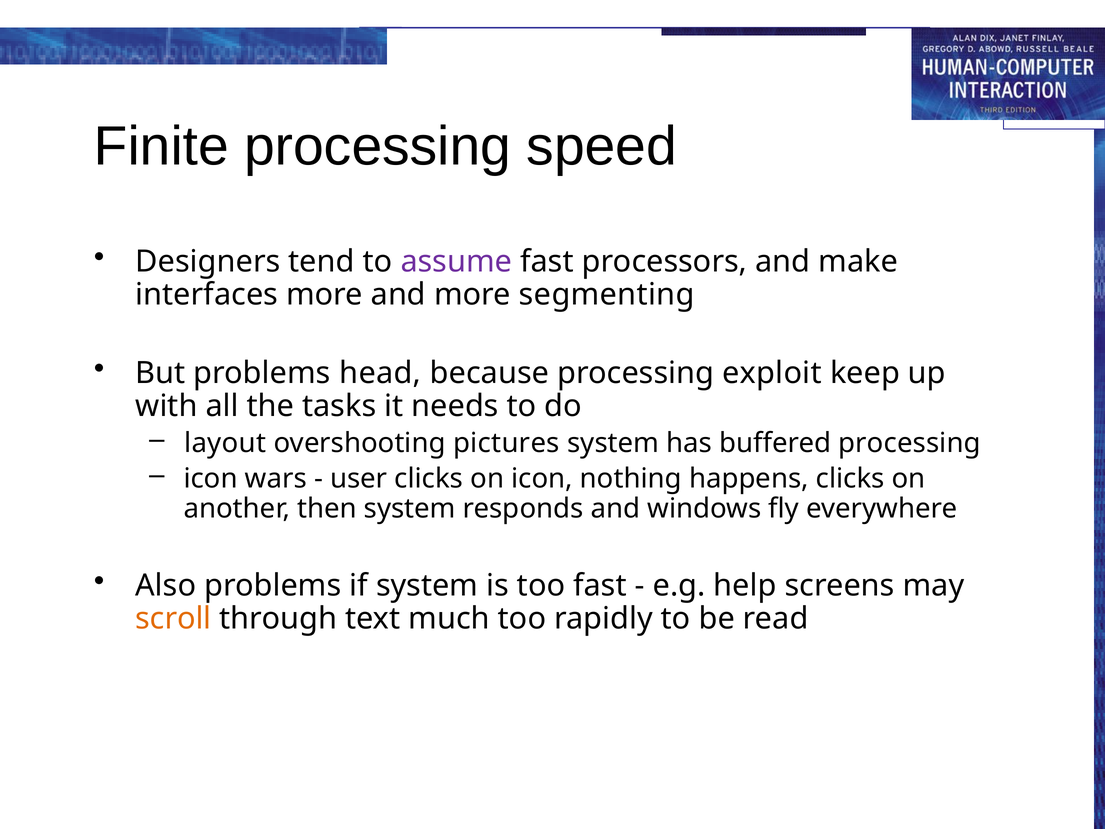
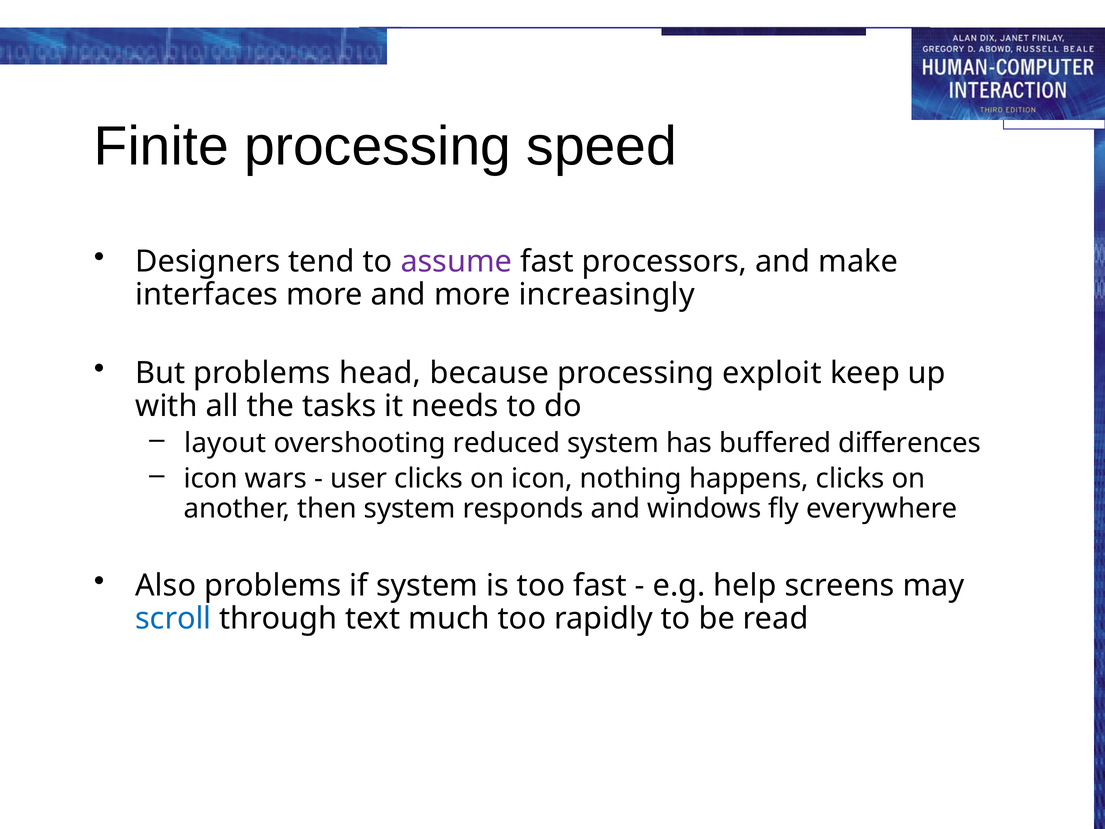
segmenting: segmenting -> increasingly
pictures: pictures -> reduced
buffered processing: processing -> differences
scroll colour: orange -> blue
